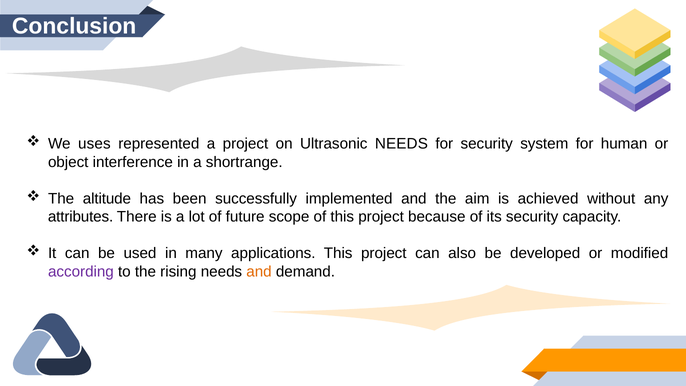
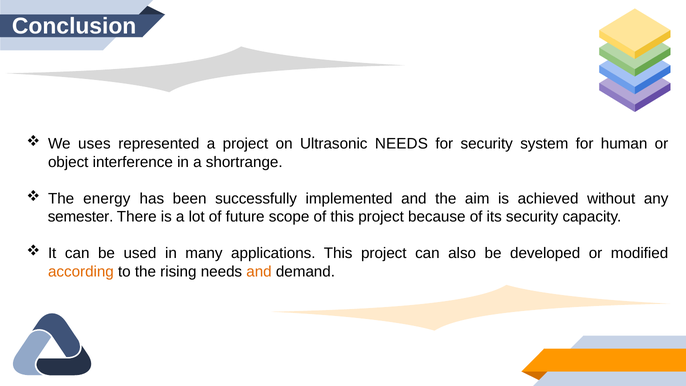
altitude: altitude -> energy
attributes: attributes -> semester
according colour: purple -> orange
